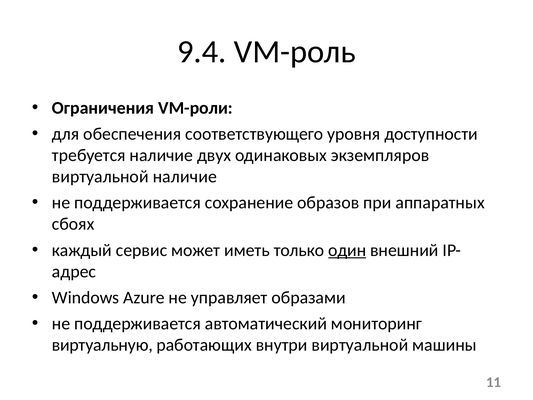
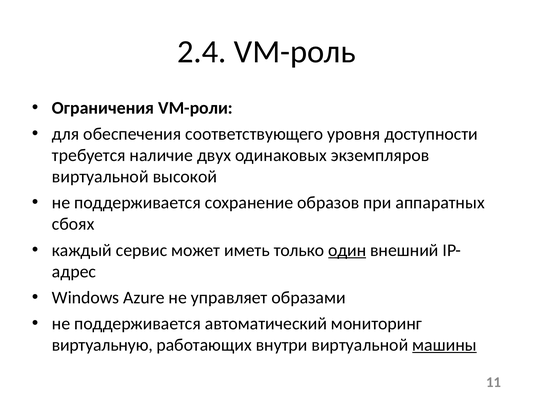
9.4: 9.4 -> 2.4
виртуальной наличие: наличие -> высокой
машины underline: none -> present
